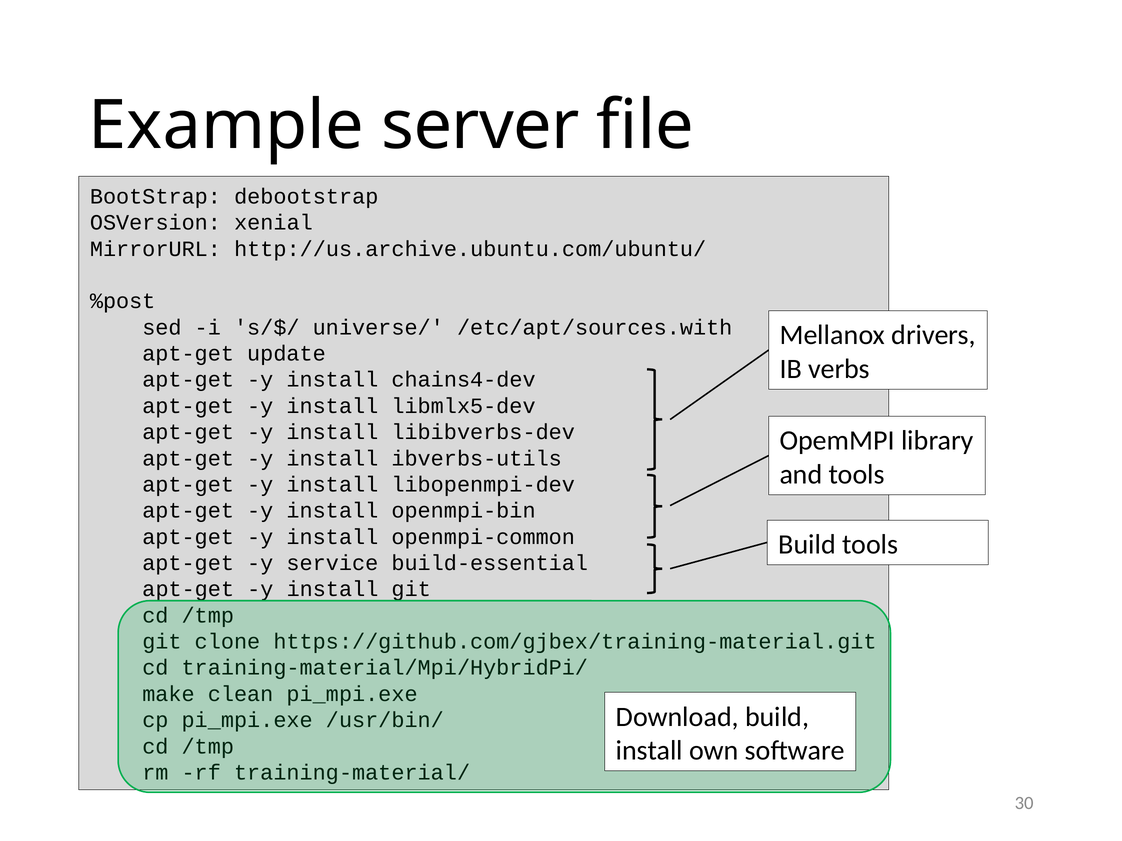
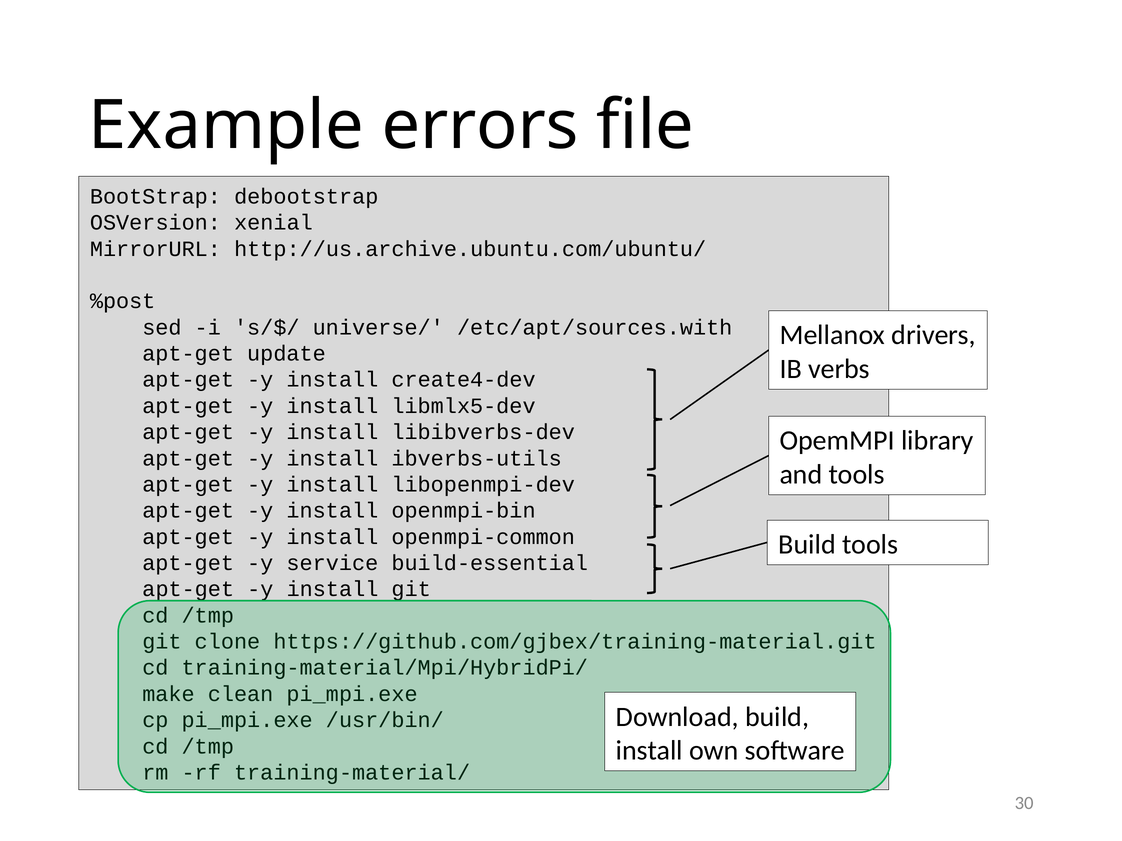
server: server -> errors
chains4-dev: chains4-dev -> create4-dev
